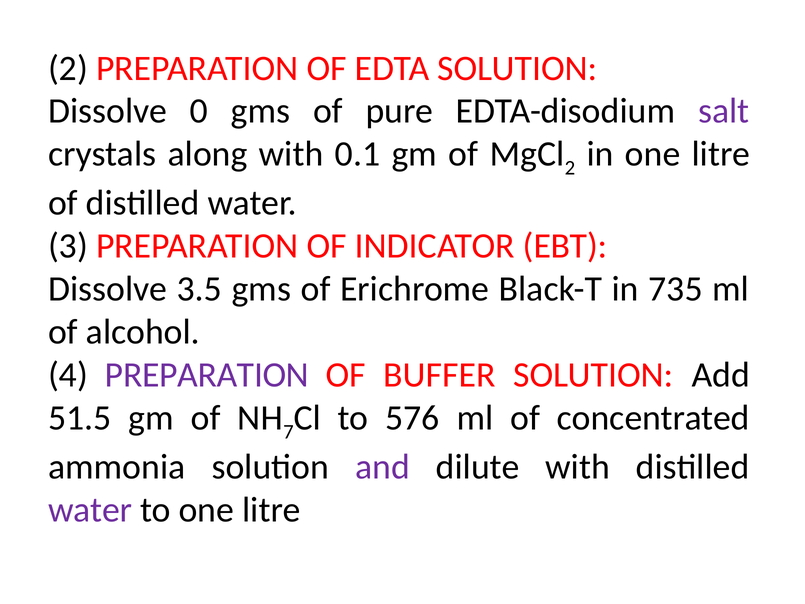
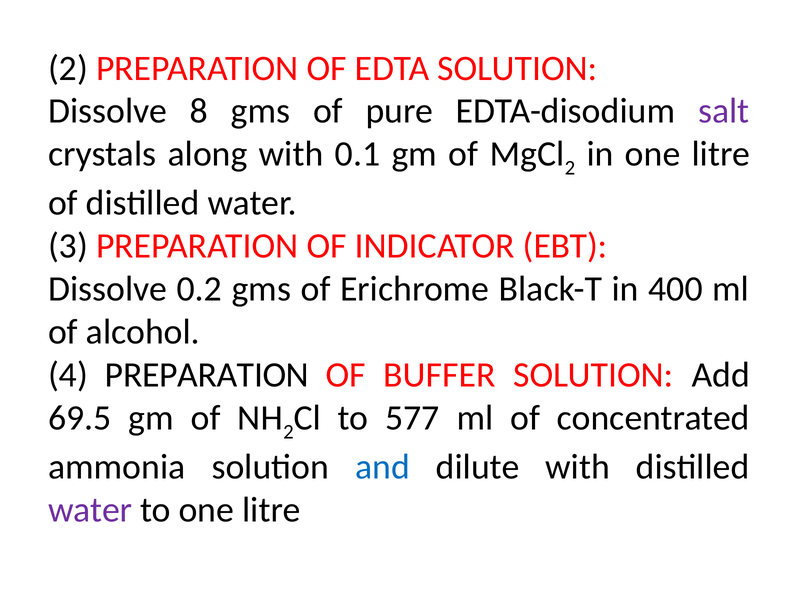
0: 0 -> 8
3.5: 3.5 -> 0.2
735: 735 -> 400
PREPARATION at (207, 375) colour: purple -> black
51.5: 51.5 -> 69.5
7 at (288, 432): 7 -> 2
576: 576 -> 577
and colour: purple -> blue
